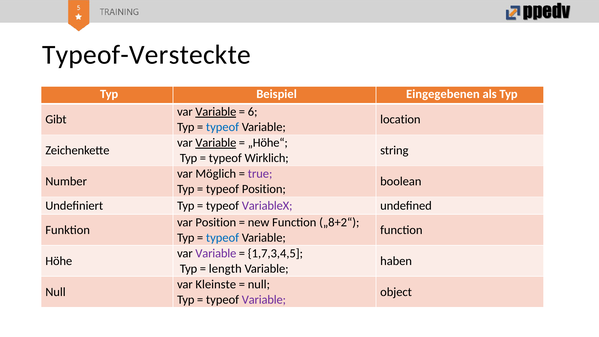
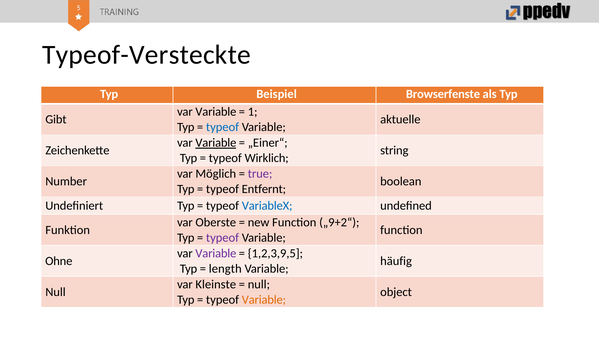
Eingegebenen: Eingegebenen -> Browserfenste
Variable at (216, 112) underline: present -> none
6: 6 -> 1
location: location -> aktuelle
„Höhe“: „Höhe“ -> „Einer“
typeof Position: Position -> Entfernt
VariableX colour: purple -> blue
var Position: Position -> Oberste
„8+2“: „8+2“ -> „9+2“
typeof at (223, 238) colour: blue -> purple
1,7,3,4,5: 1,7,3,4,5 -> 1,2,3,9,5
Höhe: Höhe -> Ohne
haben: haben -> häufig
Variable at (264, 299) colour: purple -> orange
